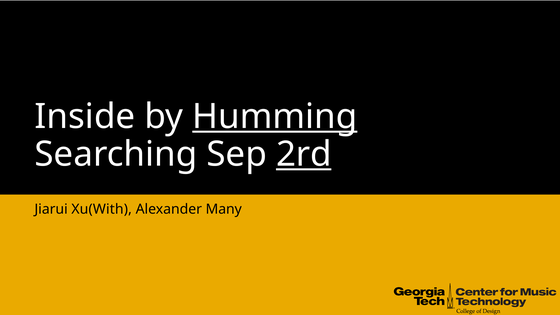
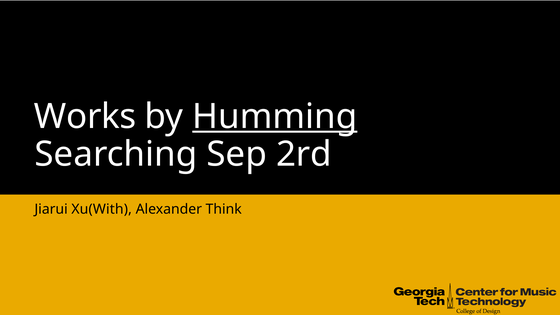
Inside: Inside -> Works
2rd underline: present -> none
Many: Many -> Think
